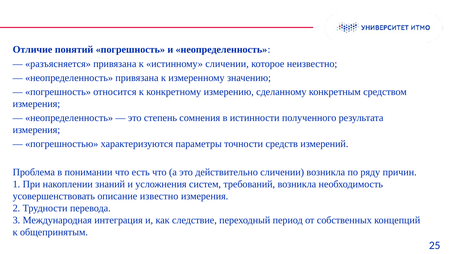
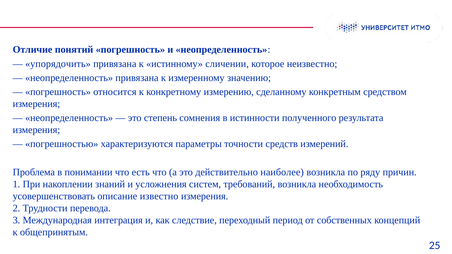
разъясняется: разъясняется -> упорядочить
действительно сличении: сличении -> наиболее
